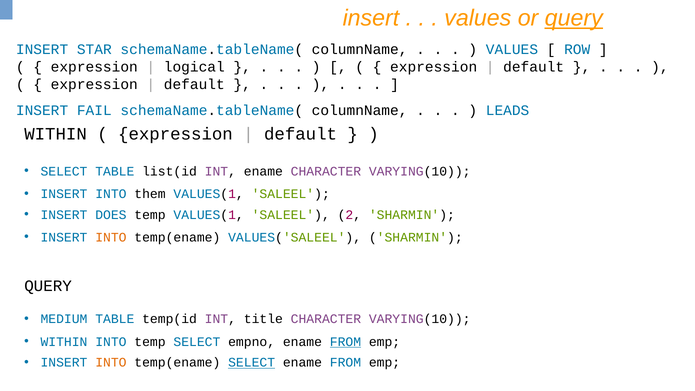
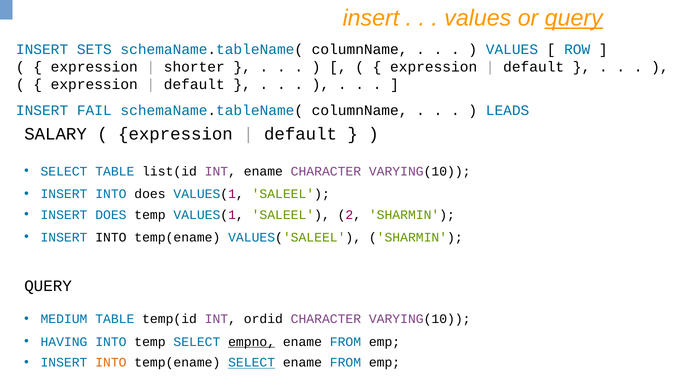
STAR: STAR -> SETS
logical: logical -> shorter
WITHIN at (56, 134): WITHIN -> SALARY
INTO them: them -> does
INTO at (111, 237) colour: orange -> black
title: title -> ordid
WITHIN at (64, 342): WITHIN -> HAVING
empno underline: none -> present
FROM at (345, 342) underline: present -> none
